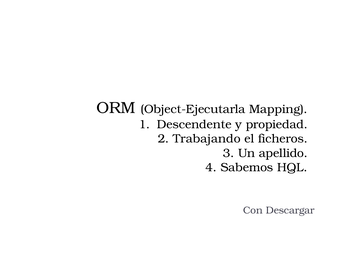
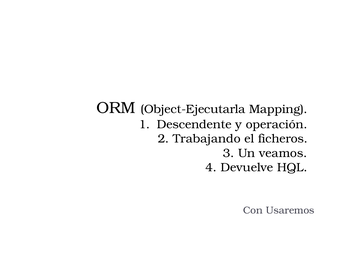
propiedad: propiedad -> operación
apellido: apellido -> veamos
Sabemos: Sabemos -> Devuelve
Descargar: Descargar -> Usaremos
